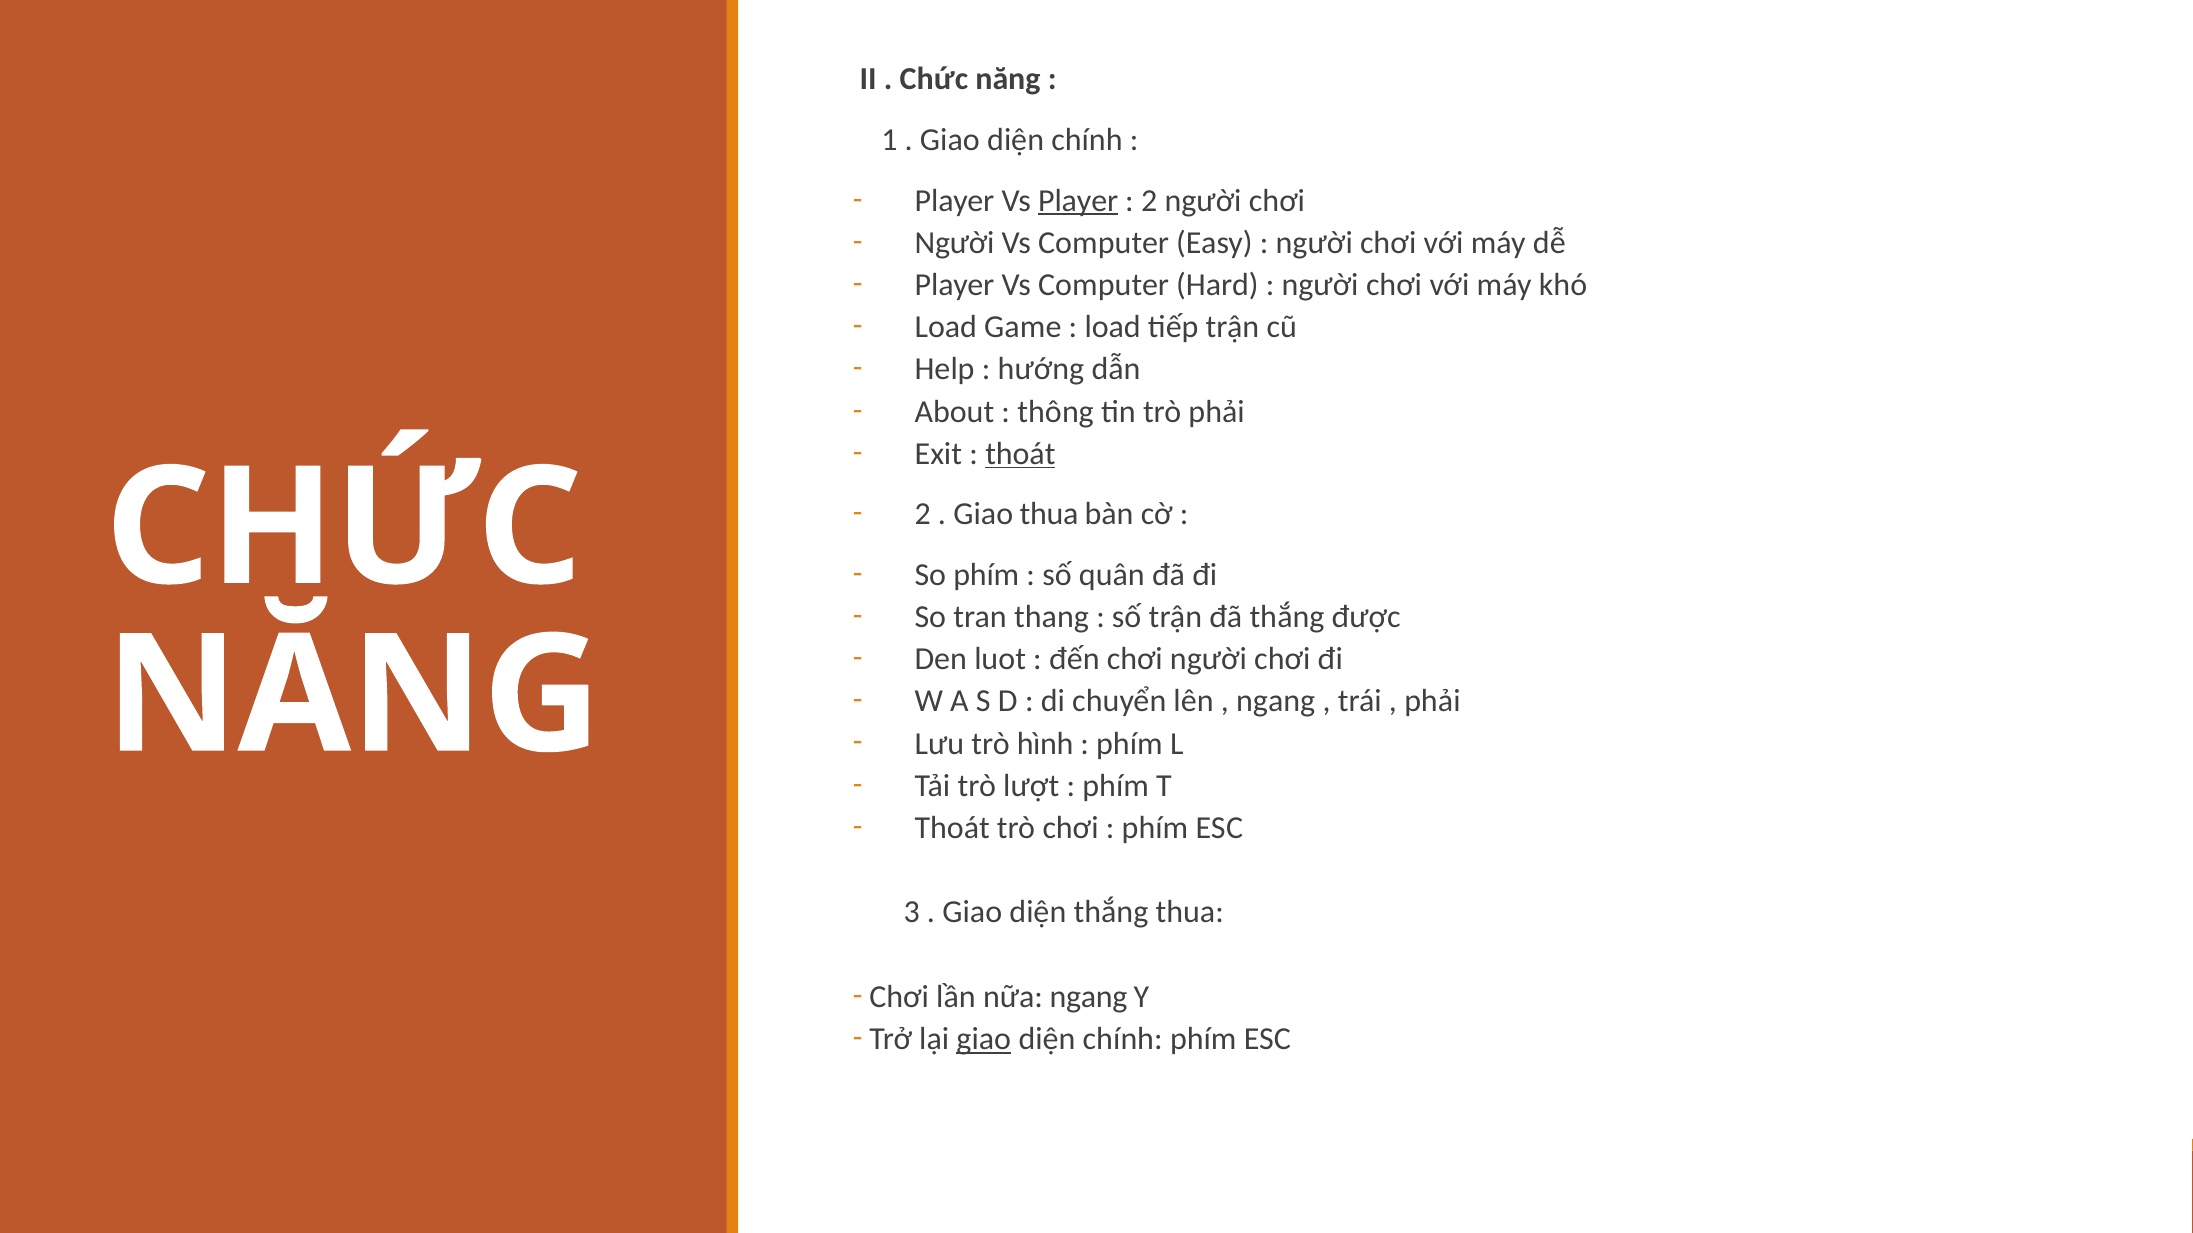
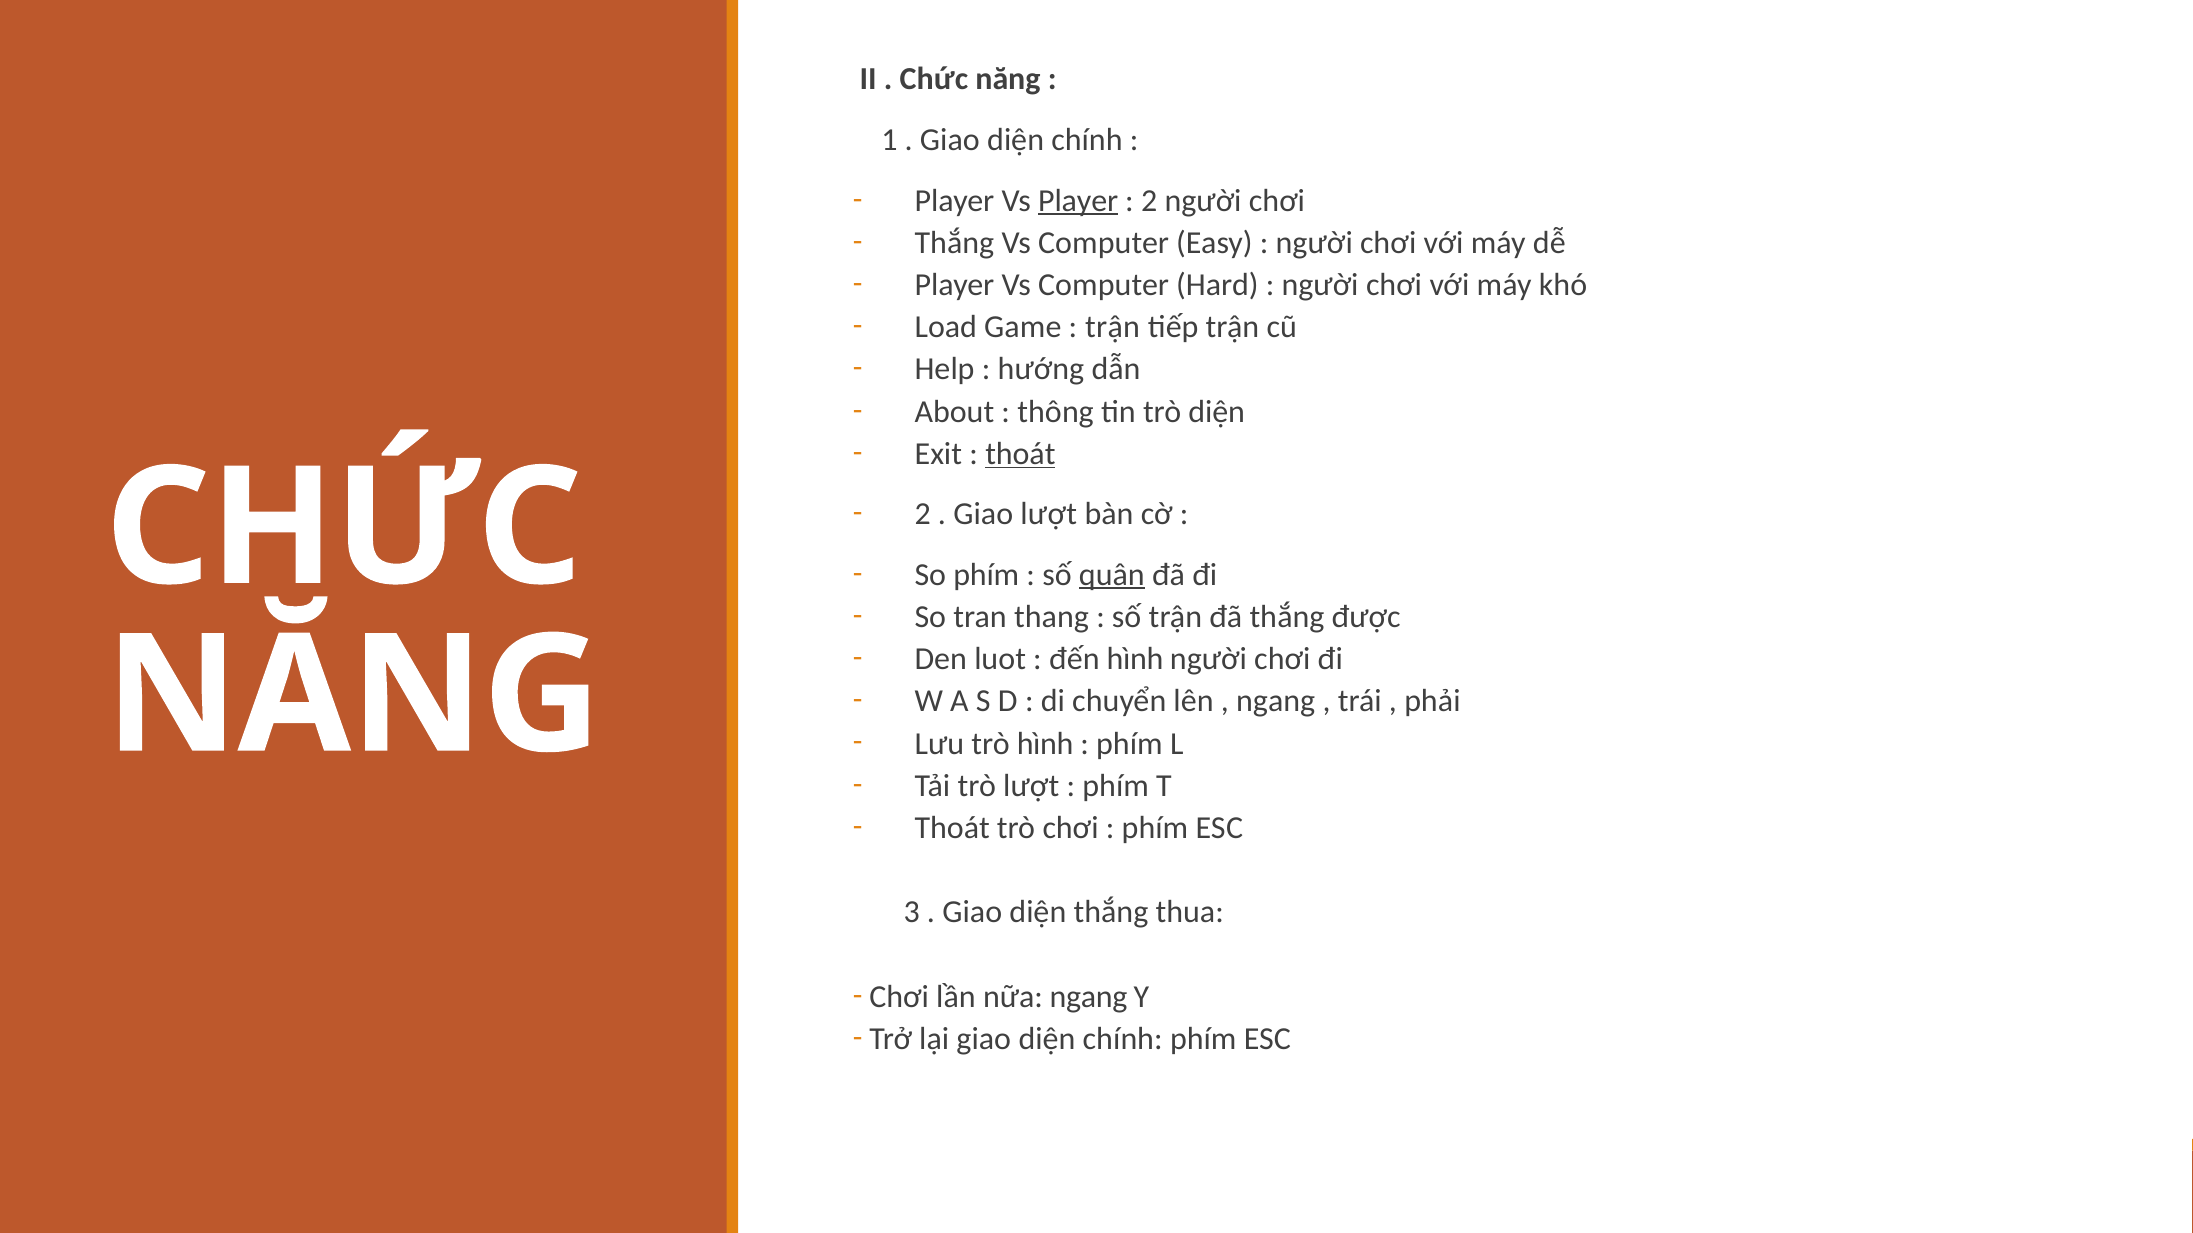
Người at (955, 243): Người -> Thắng
load at (1113, 327): load -> trận
trò phải: phải -> diện
Giao thua: thua -> lượt
quân underline: none -> present
đến chơi: chơi -> hình
giao at (984, 1039) underline: present -> none
